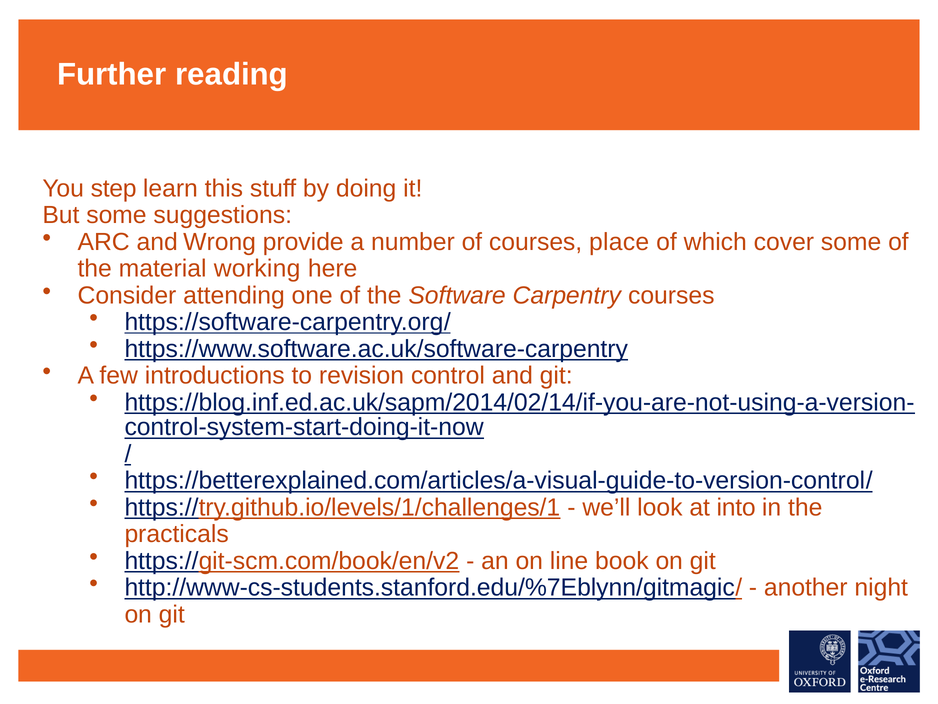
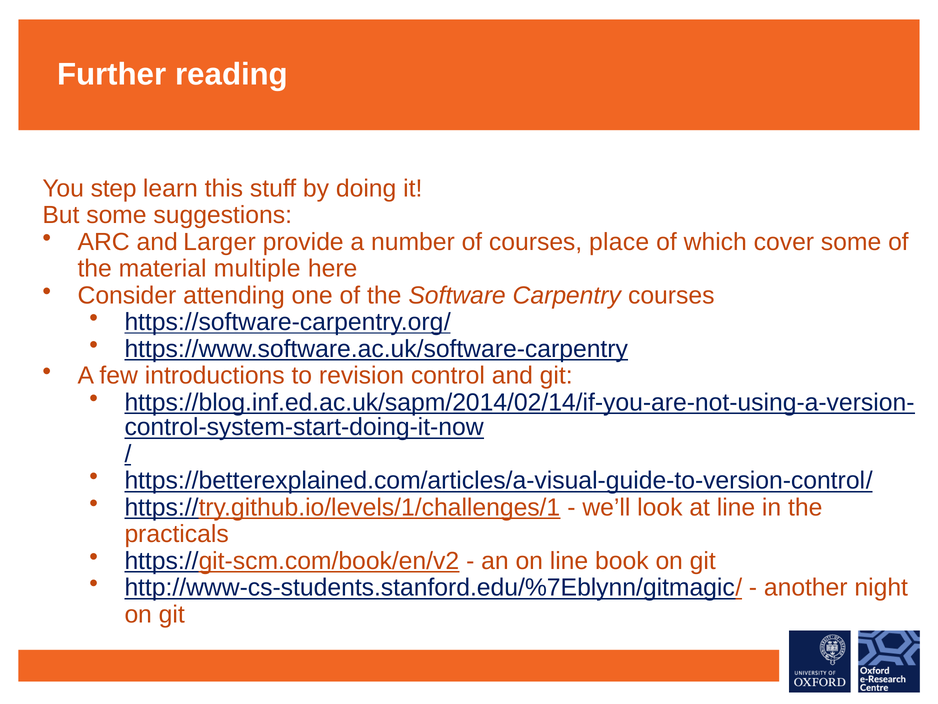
Wrong: Wrong -> Larger
working: working -> multiple
at into: into -> line
